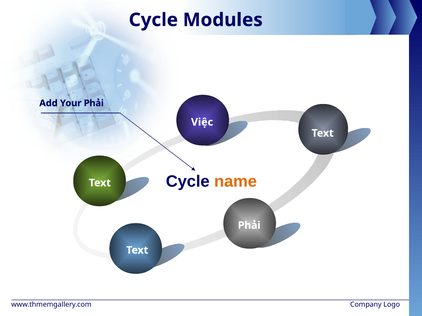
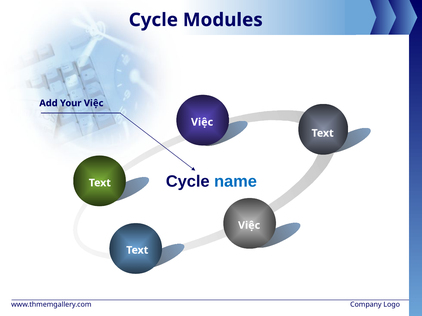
Your Phải: Phải -> Việc
name colour: orange -> blue
Phải at (249, 226): Phải -> Việc
